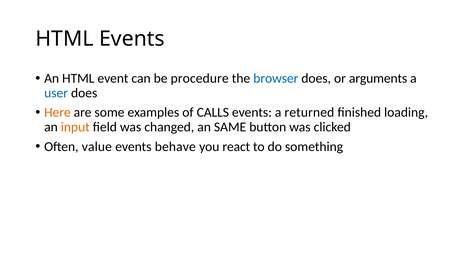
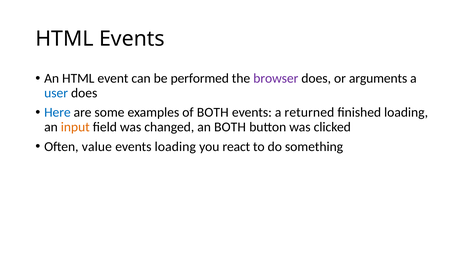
procedure: procedure -> performed
browser colour: blue -> purple
Here colour: orange -> blue
of CALLS: CALLS -> BOTH
an SAME: SAME -> BOTH
events behave: behave -> loading
